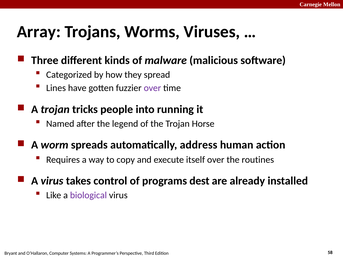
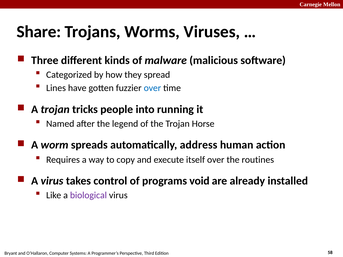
Array: Array -> Share
over at (152, 88) colour: purple -> blue
dest: dest -> void
